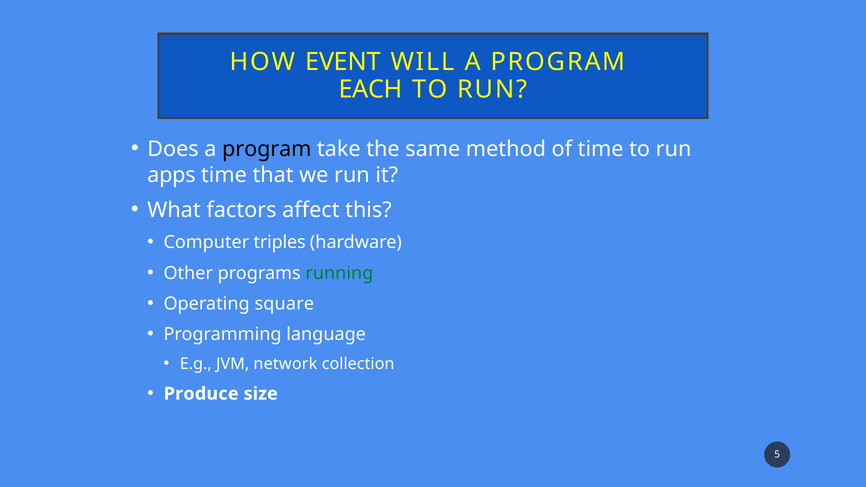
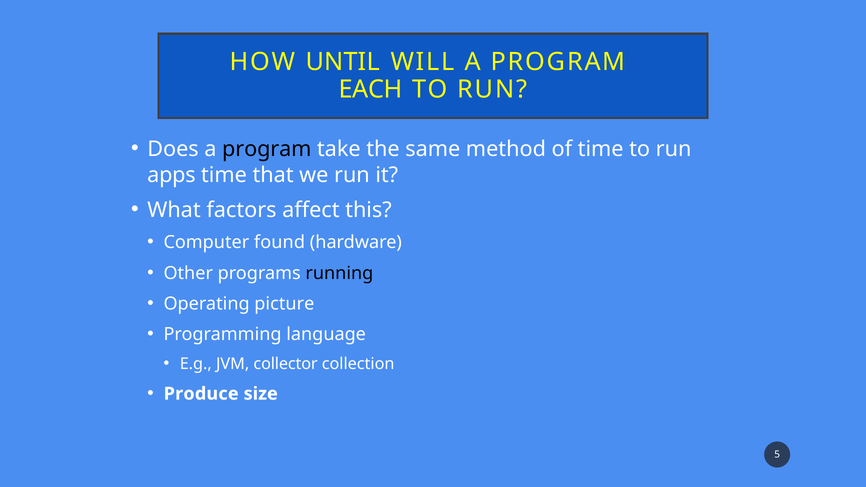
EVENT: EVENT -> UNTIL
triples: triples -> found
running colour: green -> black
square: square -> picture
network: network -> collector
